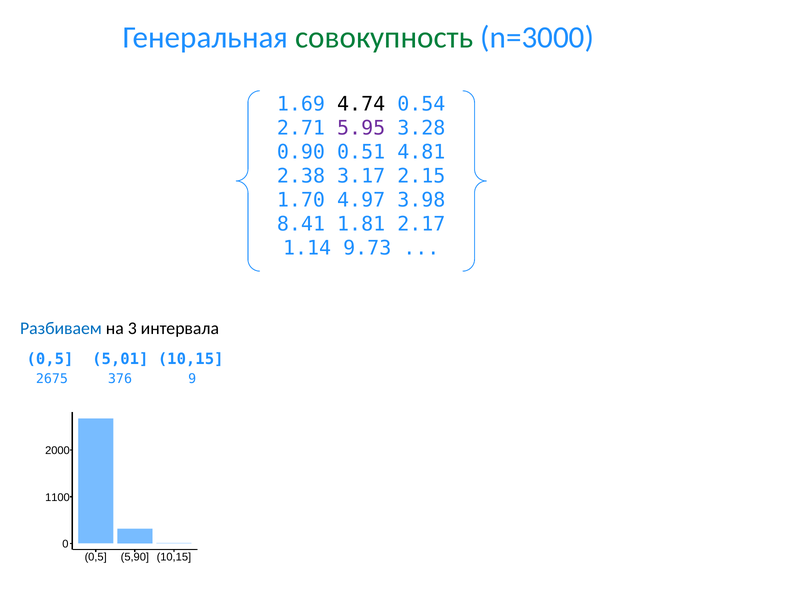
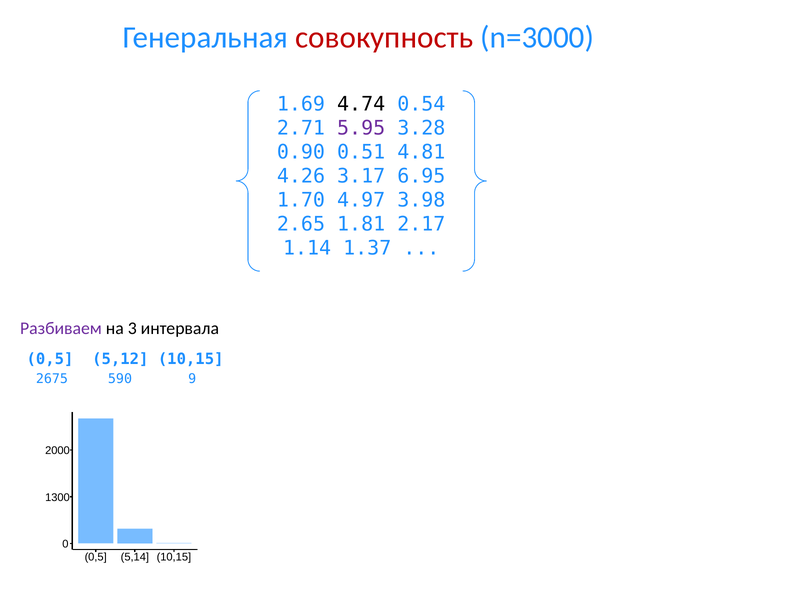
совокупность colour: green -> red
2.38: 2.38 -> 4.26
2.15: 2.15 -> 6.95
8.41: 8.41 -> 2.65
9.73: 9.73 -> 1.37
Разбиваем colour: blue -> purple
5,01: 5,01 -> 5,12
376: 376 -> 590
1100: 1100 -> 1300
5,90: 5,90 -> 5,14
